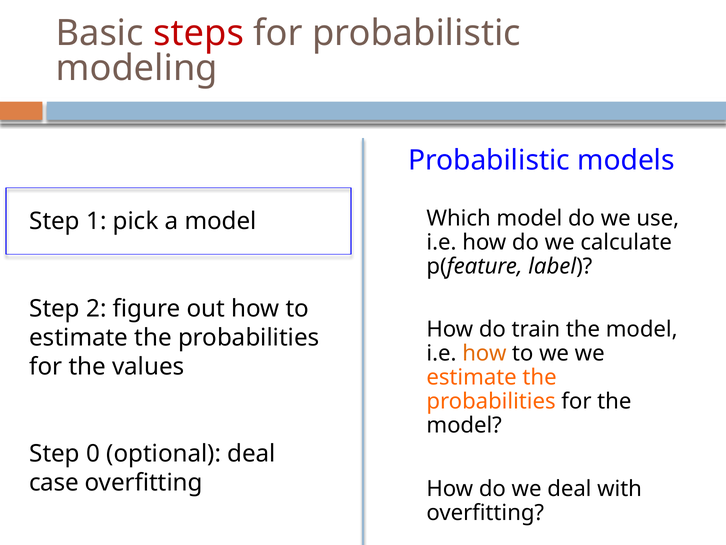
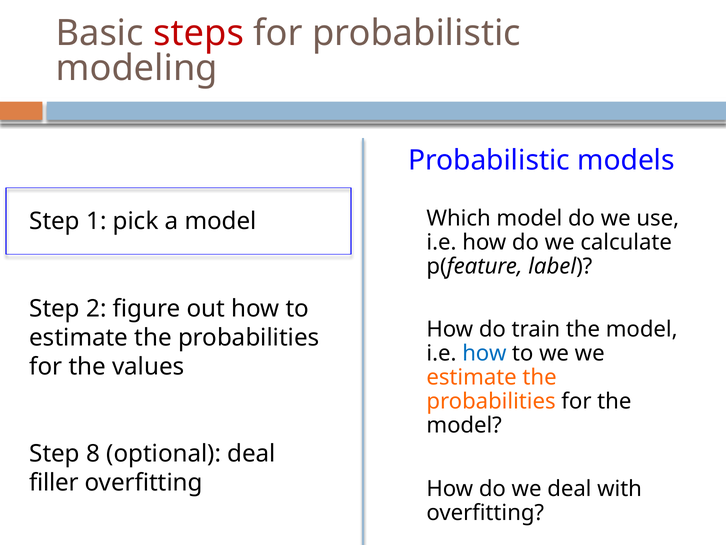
how at (484, 353) colour: orange -> blue
0: 0 -> 8
case: case -> filler
